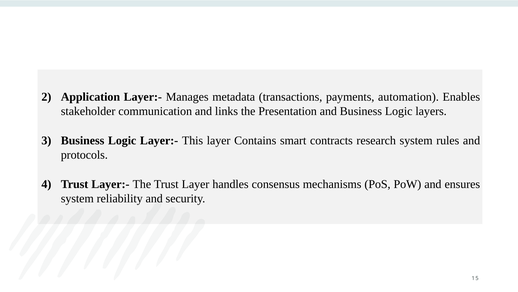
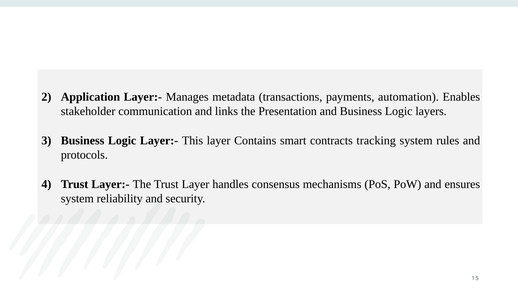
research: research -> tracking
